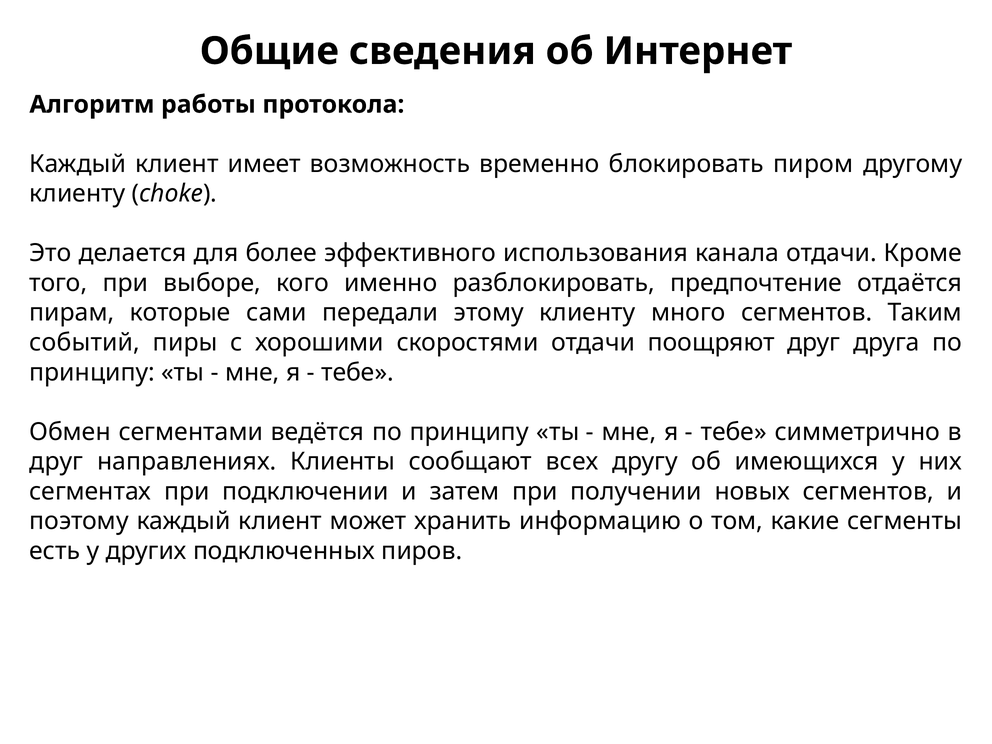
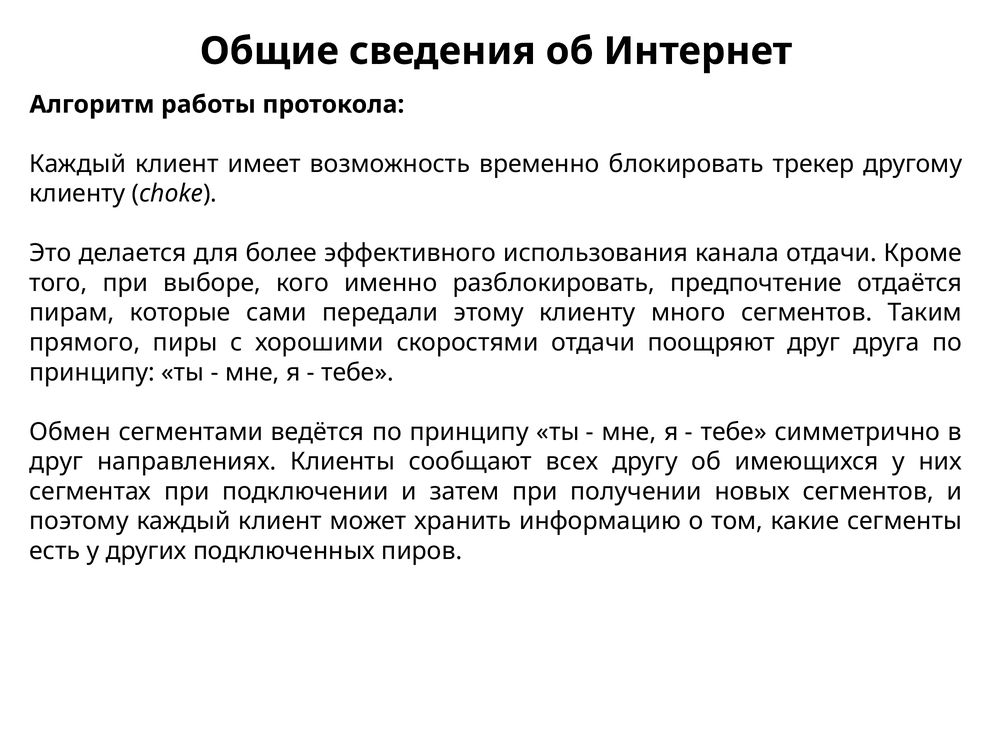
пиром: пиром -> трекер
событий: событий -> прямого
